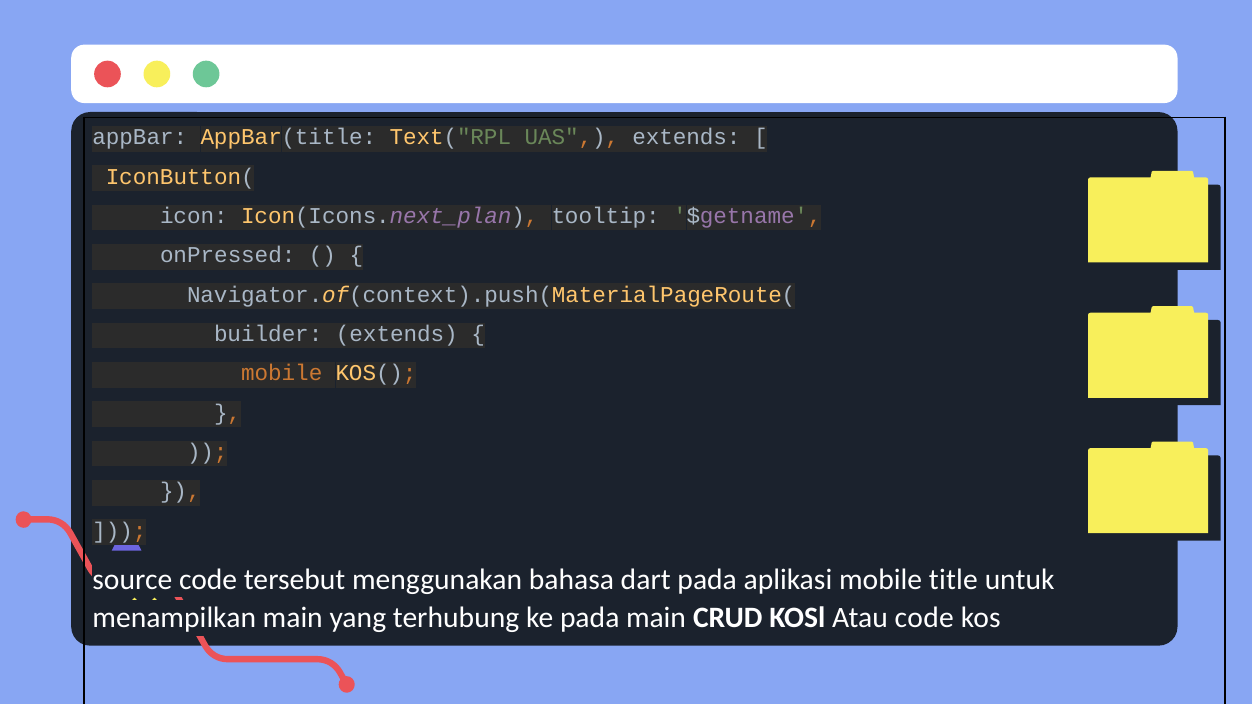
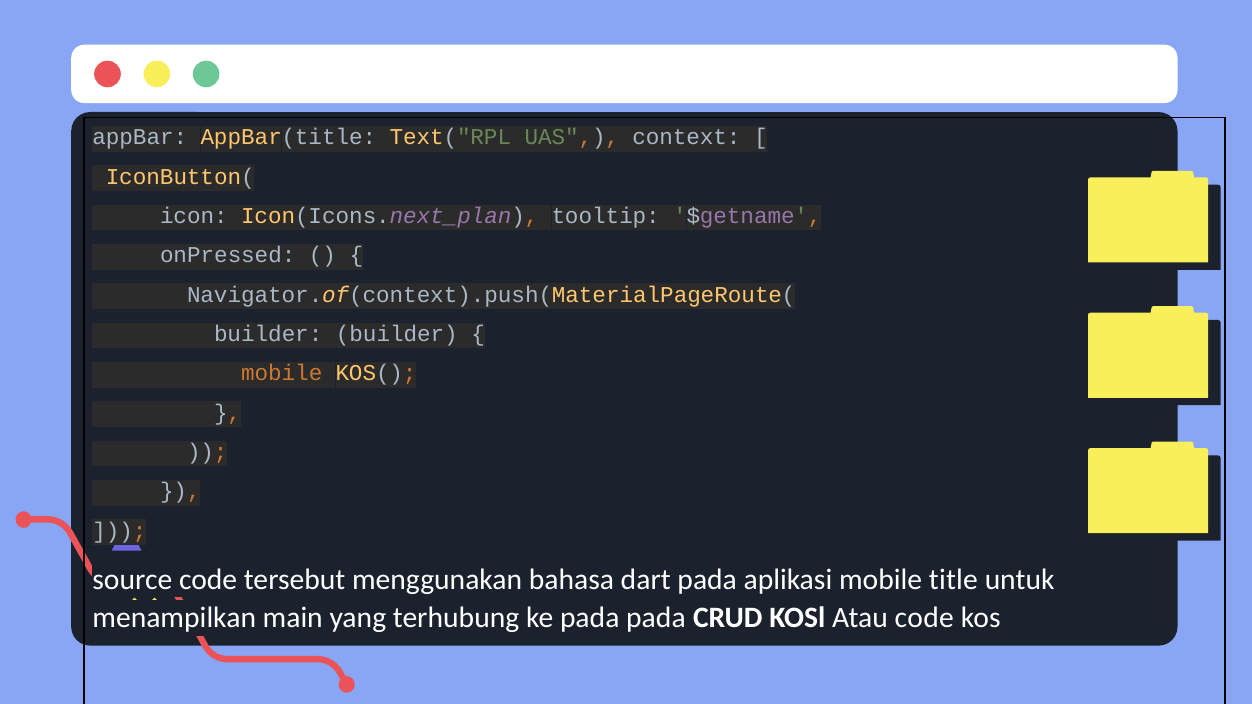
UAS extends: extends -> context
builder extends: extends -> builder
pada main: main -> pada
